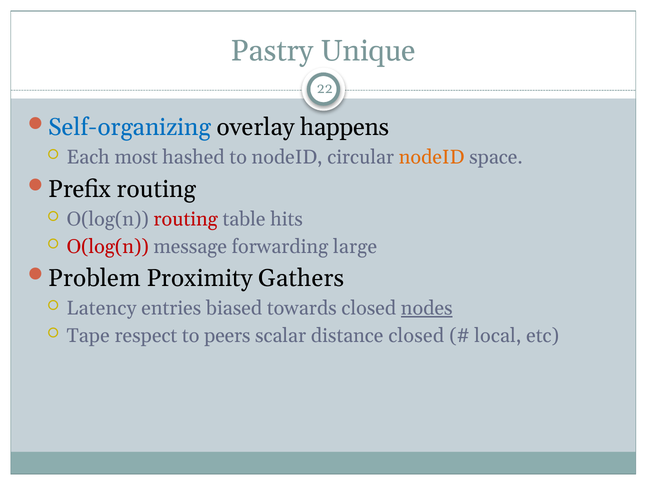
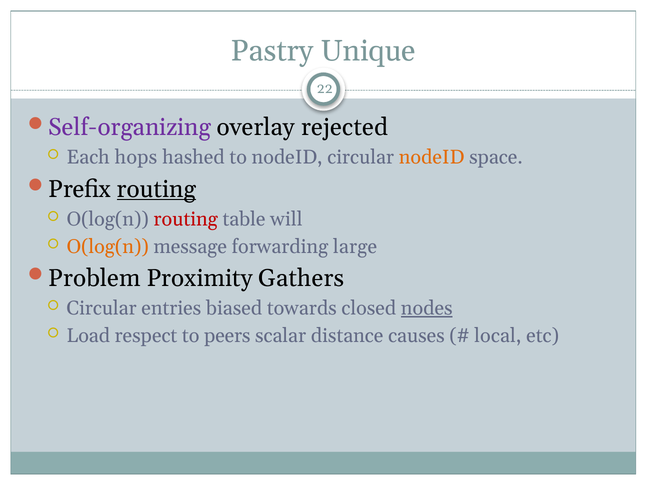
Self-organizing colour: blue -> purple
happens: happens -> rejected
most: most -> hops
routing at (157, 189) underline: none -> present
hits: hits -> will
O(log(n at (108, 247) colour: red -> orange
Latency at (101, 308): Latency -> Circular
Tape: Tape -> Load
distance closed: closed -> causes
